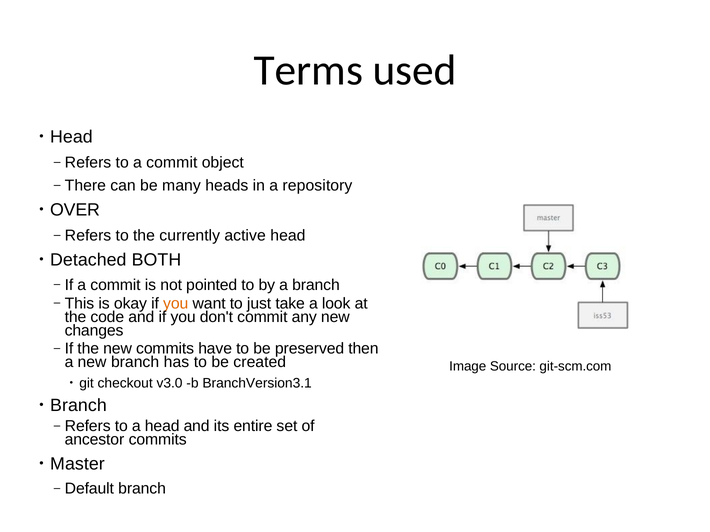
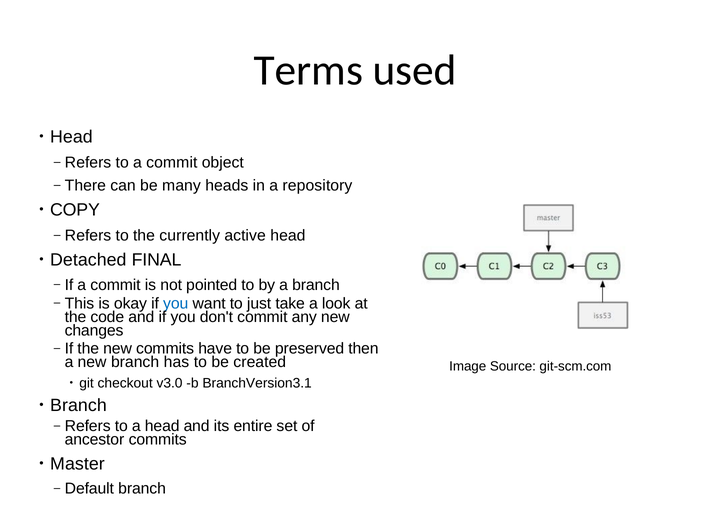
OVER: OVER -> COPY
BOTH: BOTH -> FINAL
you at (176, 304) colour: orange -> blue
